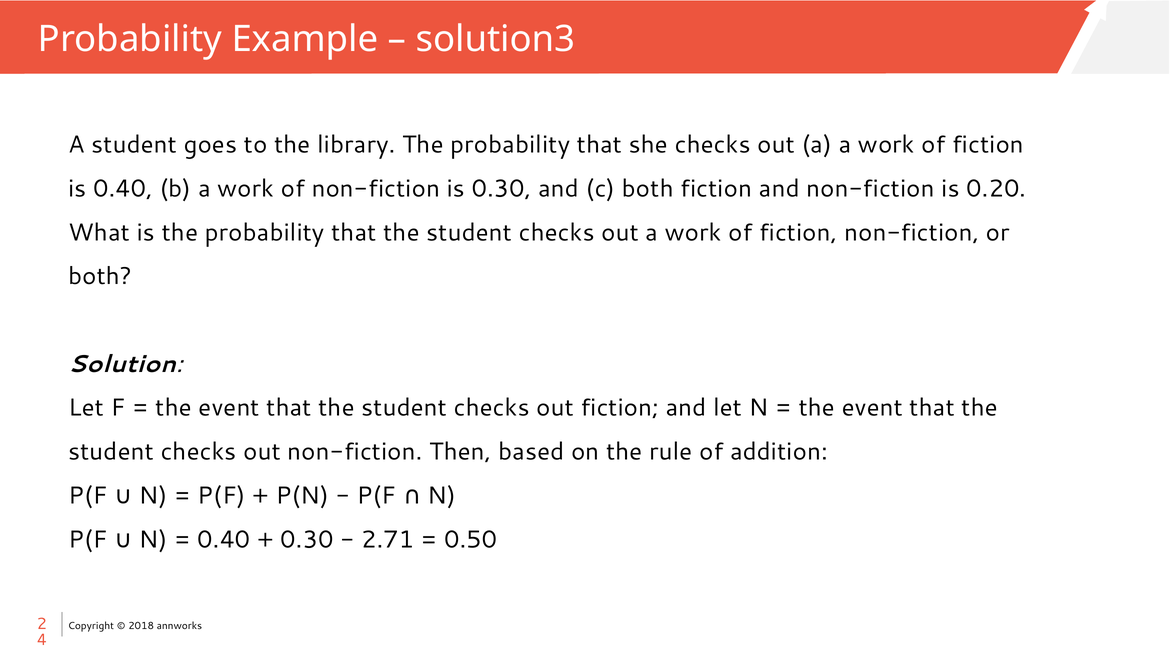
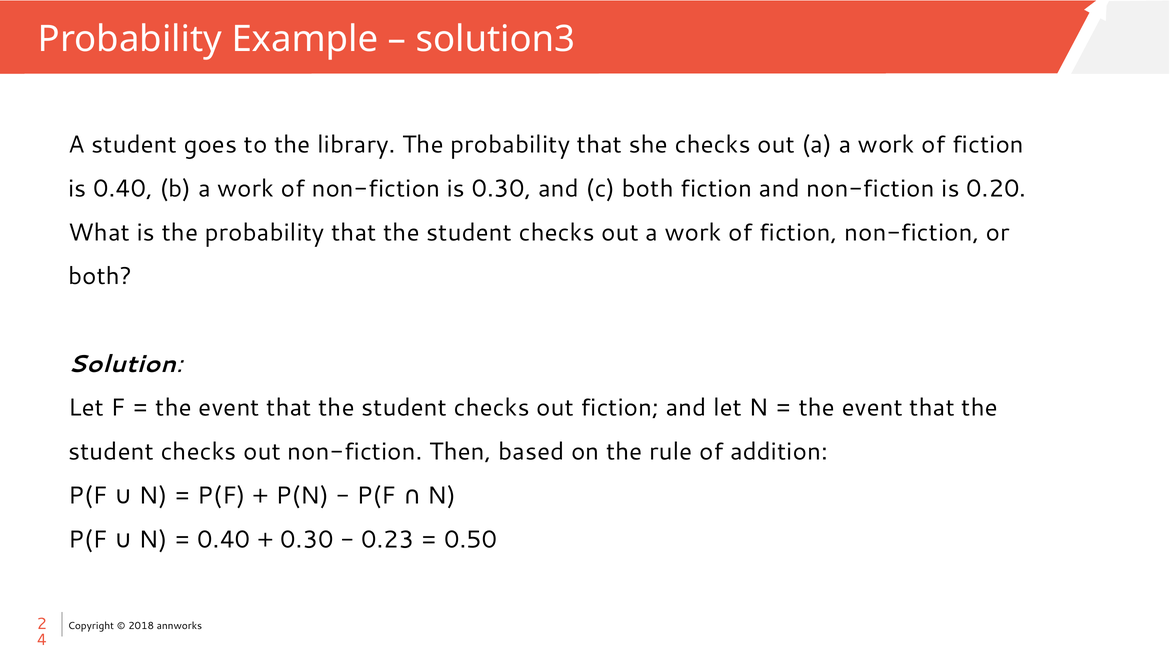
2.71: 2.71 -> 0.23
